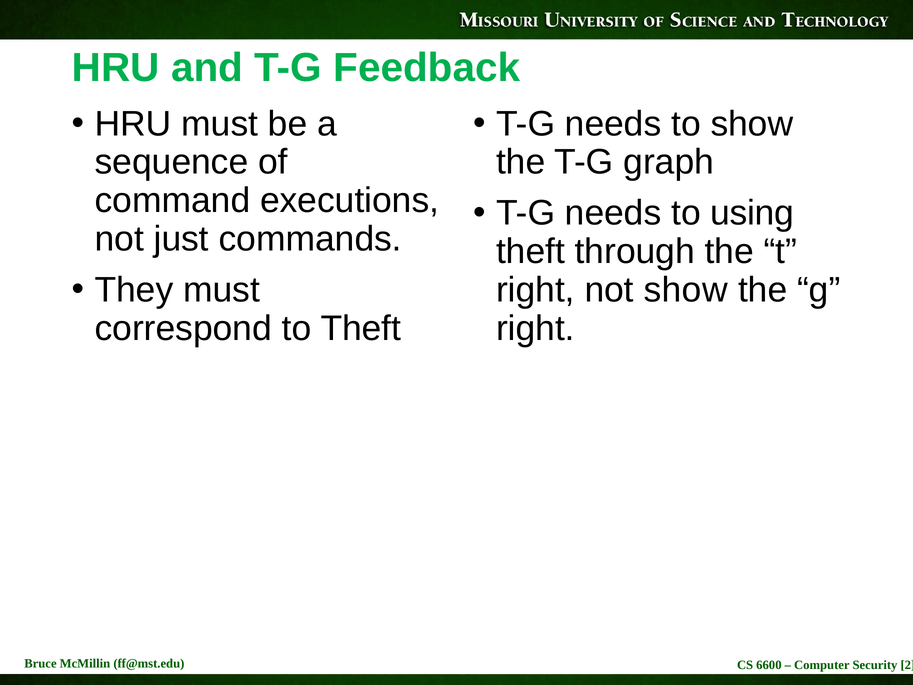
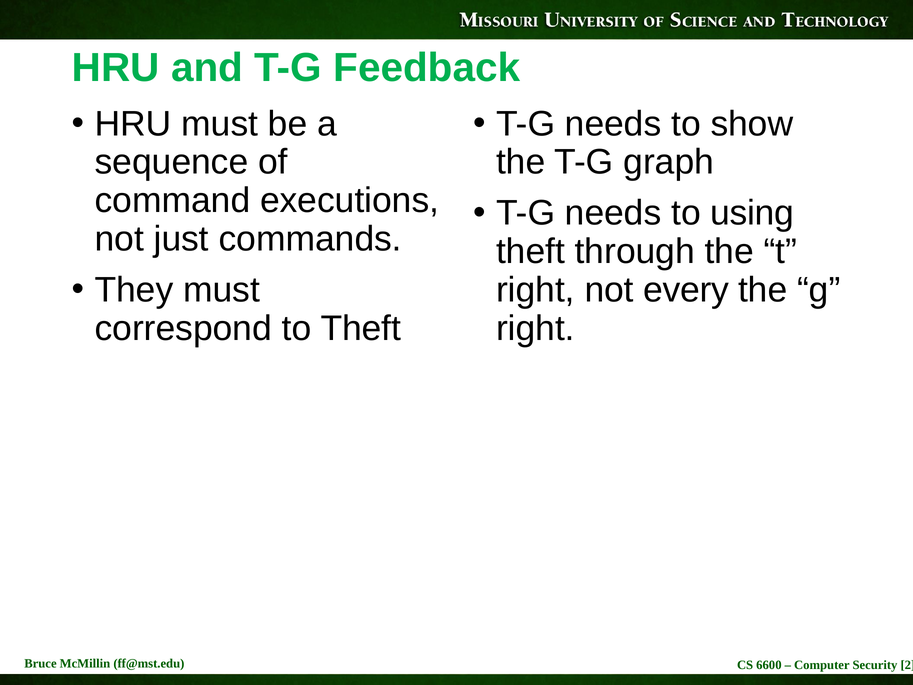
not show: show -> every
